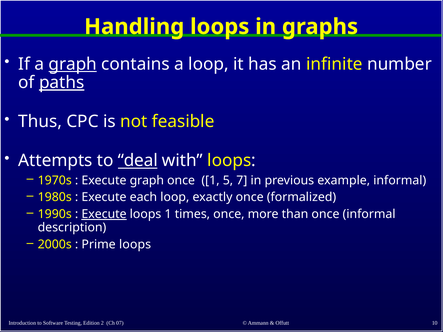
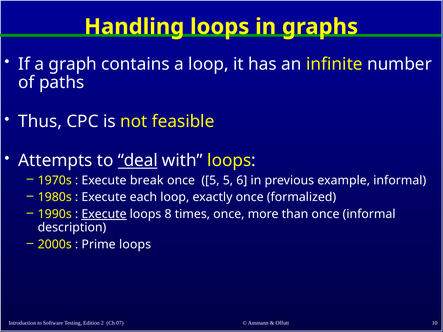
graph at (73, 64) underline: present -> none
paths underline: present -> none
Execute graph: graph -> break
once 1: 1 -> 5
7: 7 -> 6
loops 1: 1 -> 8
